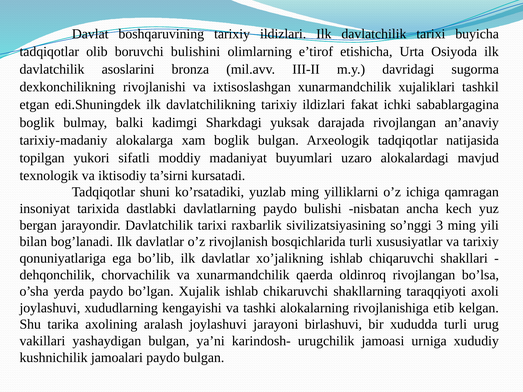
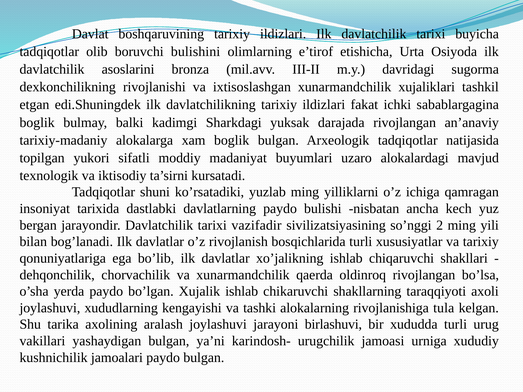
raxbarlik: raxbarlik -> vazifadir
3: 3 -> 2
etib: etib -> tula
